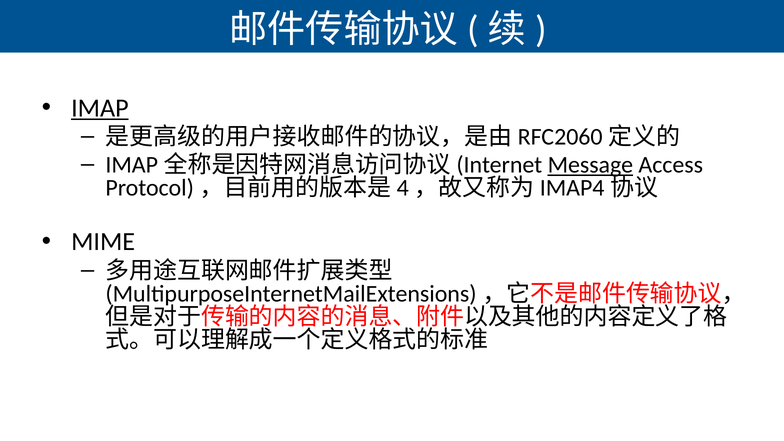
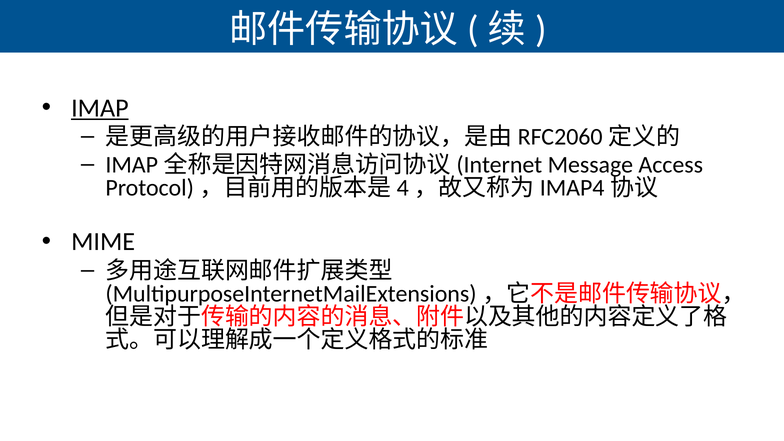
Message underline: present -> none
